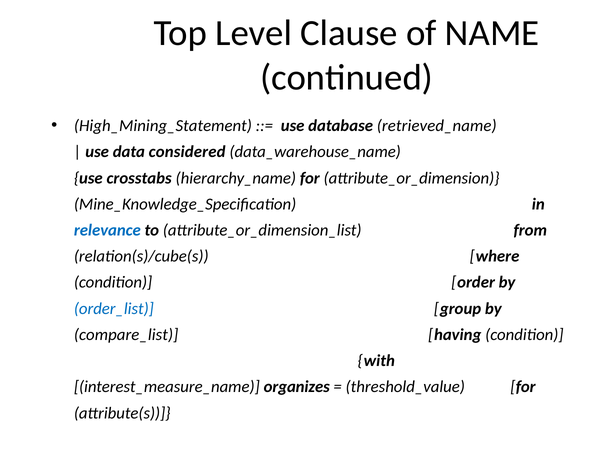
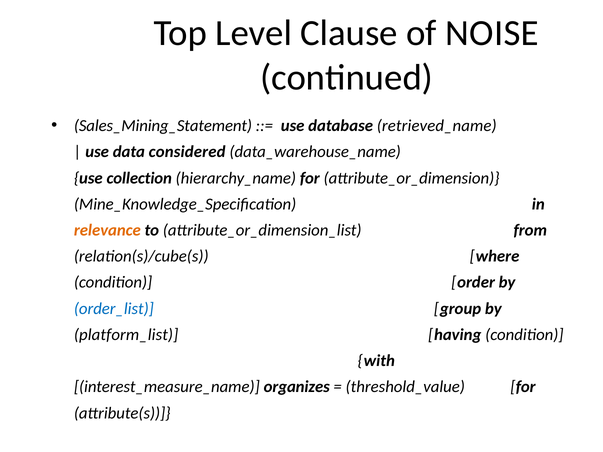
NAME: NAME -> NOISE
High_Mining_Statement: High_Mining_Statement -> Sales_Mining_Statement
crosstabs: crosstabs -> collection
relevance colour: blue -> orange
compare_list: compare_list -> platform_list
